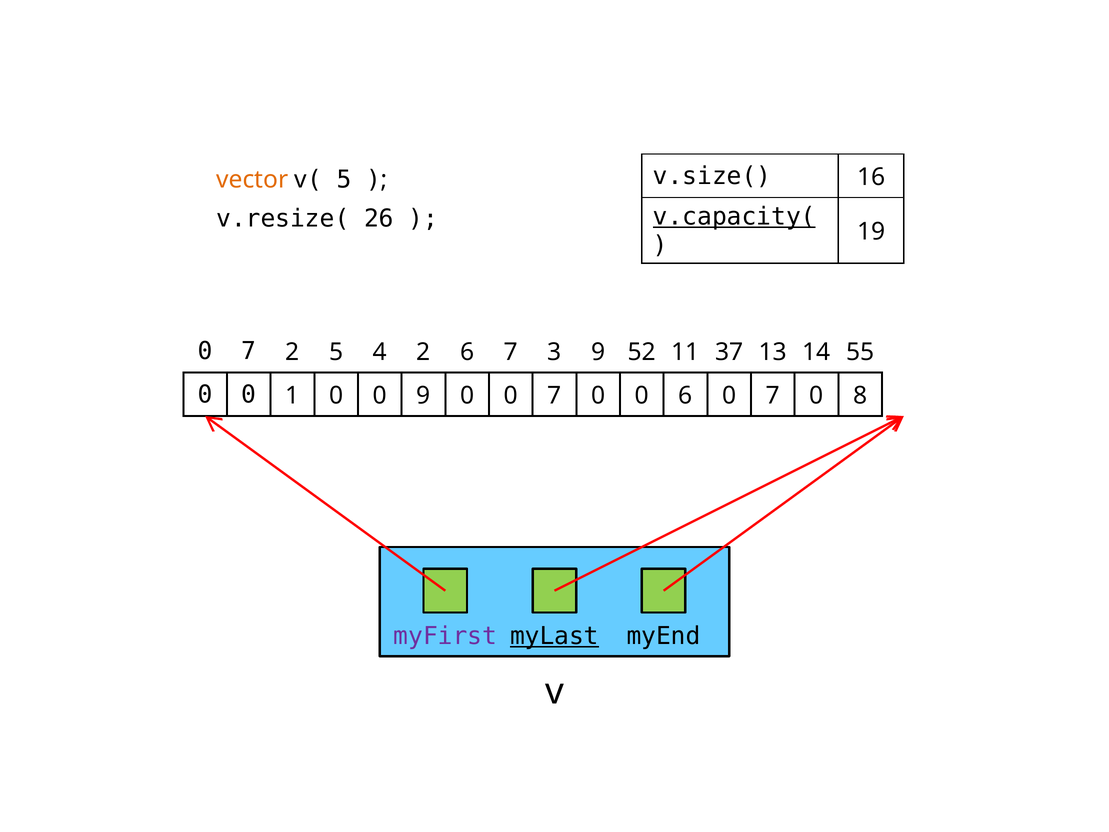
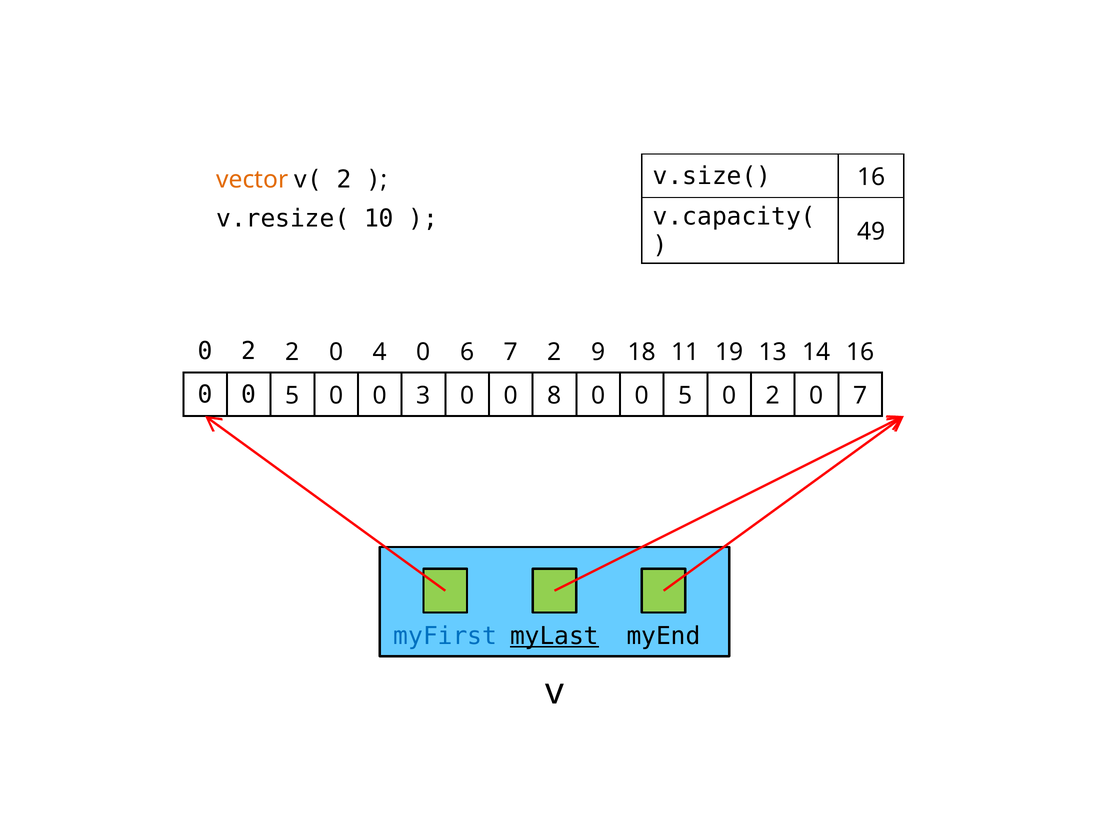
5 at (344, 180): 5 -> 2
v.capacity( underline: present -> none
26: 26 -> 10
19: 19 -> 49
7 at (249, 351): 7 -> 2
5 at (336, 352): 5 -> 0
4 2: 2 -> 0
7 3: 3 -> 2
52: 52 -> 18
37: 37 -> 19
14 55: 55 -> 16
1 at (293, 395): 1 -> 5
0 9: 9 -> 3
0 0 7: 7 -> 8
6 at (685, 395): 6 -> 5
7 at (773, 395): 7 -> 2
0 8: 8 -> 7
myFirst colour: purple -> blue
